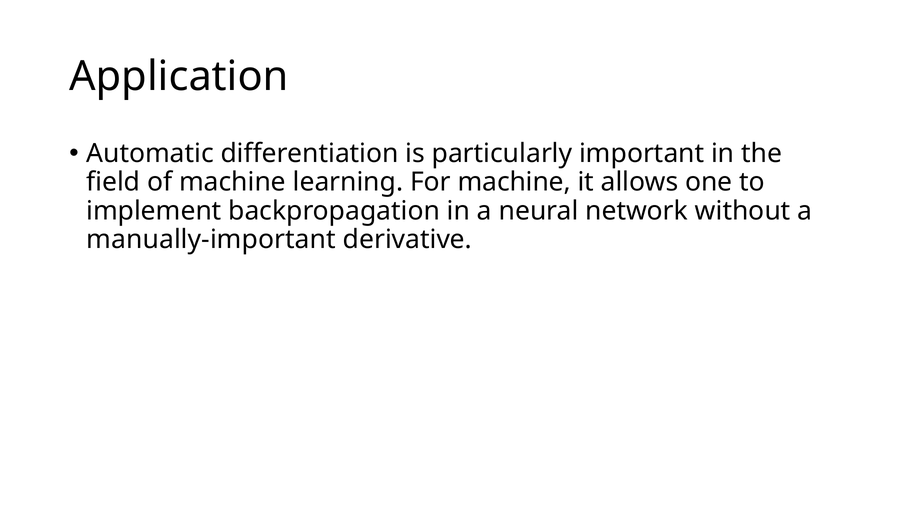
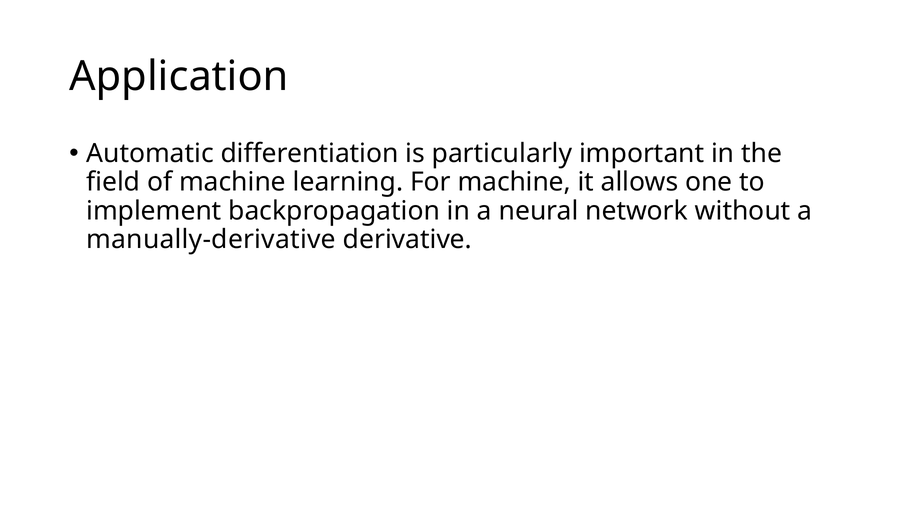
manually-important: manually-important -> manually-derivative
